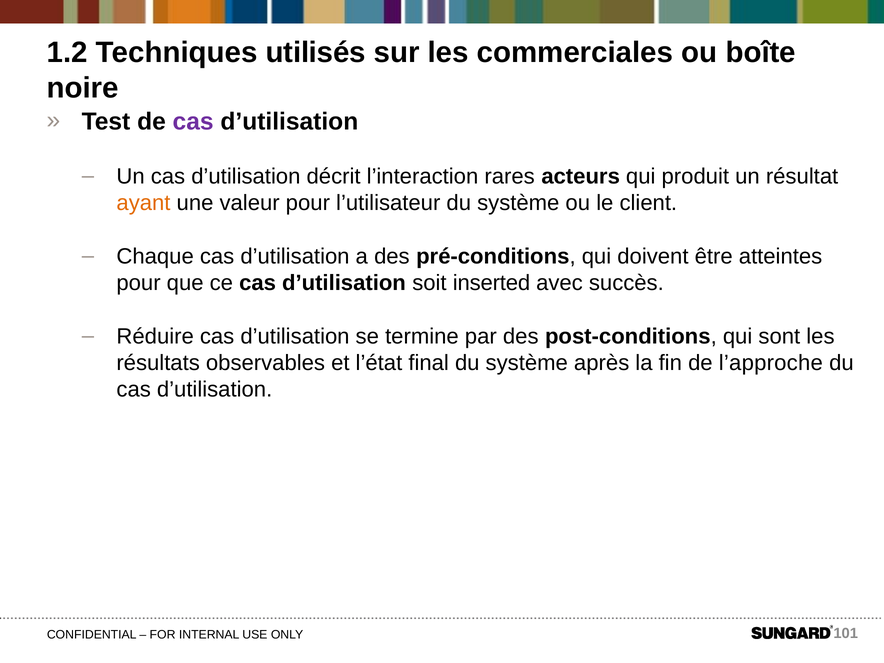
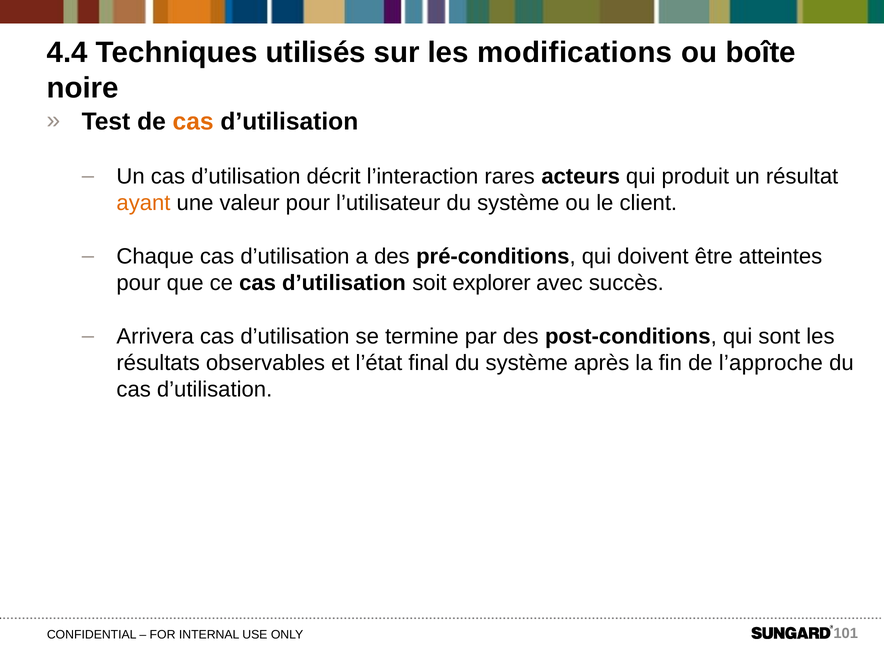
1.2: 1.2 -> 4.4
commerciales: commerciales -> modifications
cas at (193, 122) colour: purple -> orange
inserted: inserted -> explorer
Réduire: Réduire -> Arrivera
